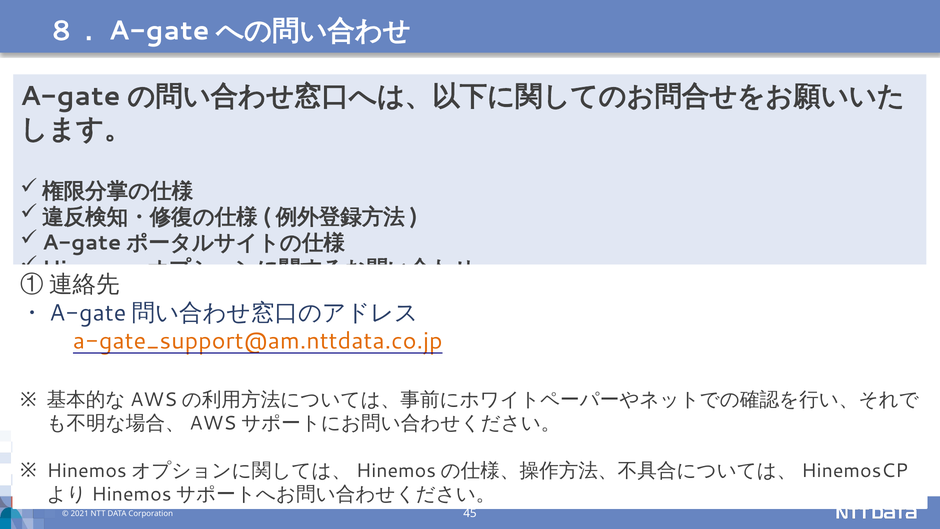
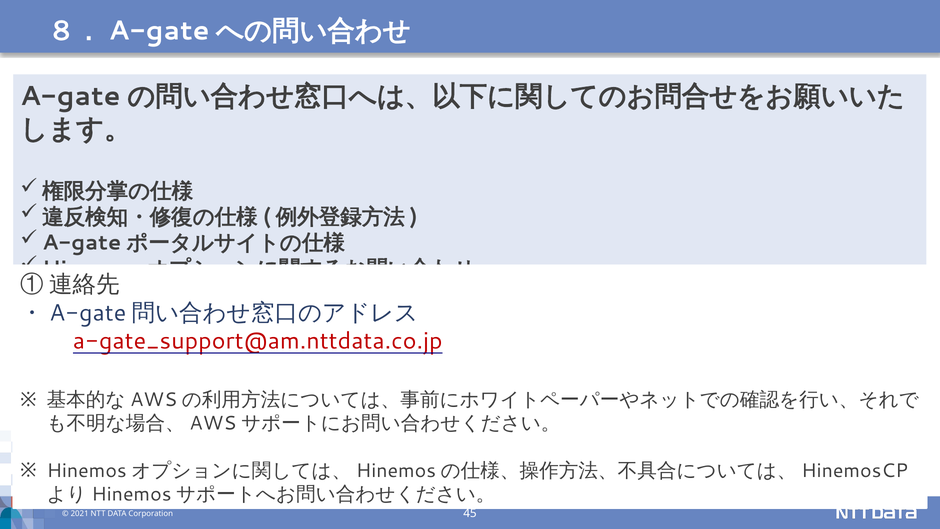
a-gate_support@am.nttdata.co.jp colour: orange -> red
